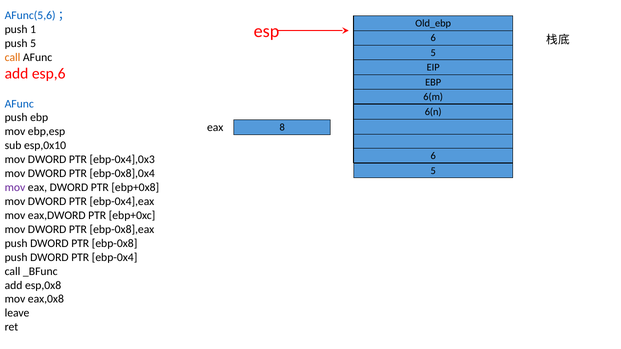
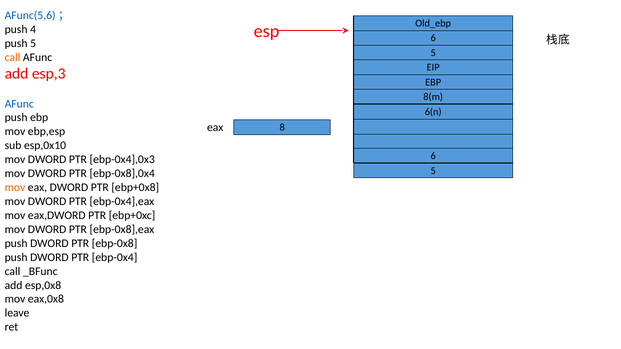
1: 1 -> 4
esp,6: esp,6 -> esp,3
6(m: 6(m -> 8(m
mov at (15, 188) colour: purple -> orange
